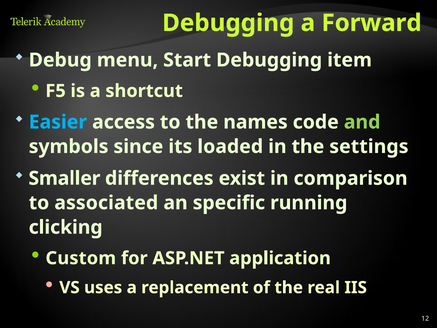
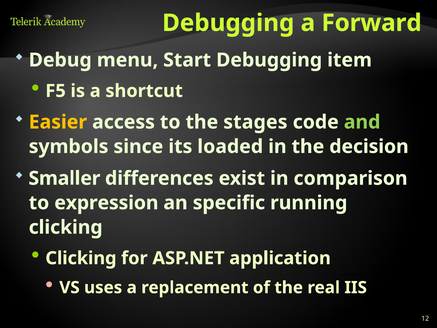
Easier colour: light blue -> yellow
names: names -> stages
settings: settings -> decision
associated: associated -> expression
Custom at (81, 258): Custom -> Clicking
